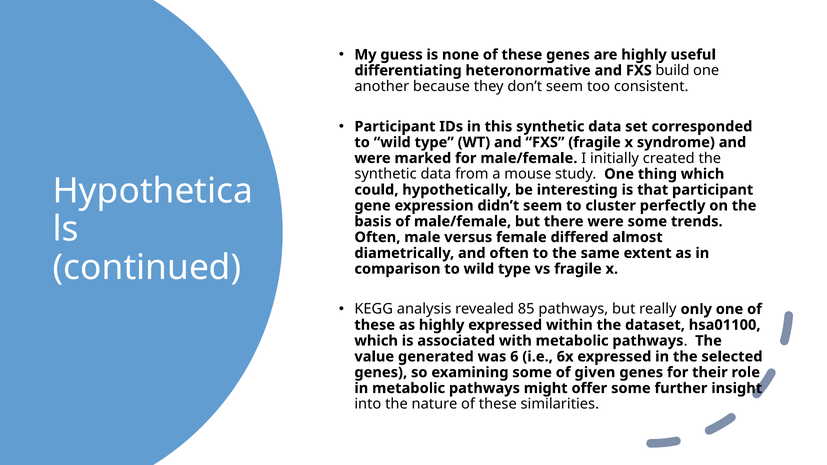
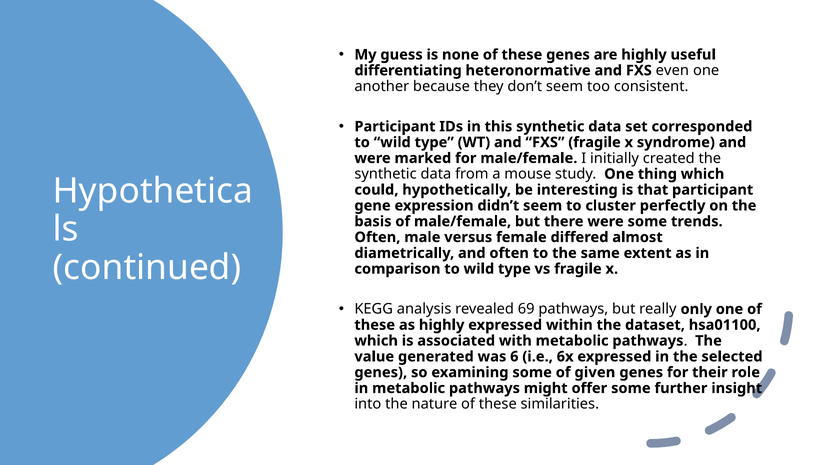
build: build -> even
85: 85 -> 69
